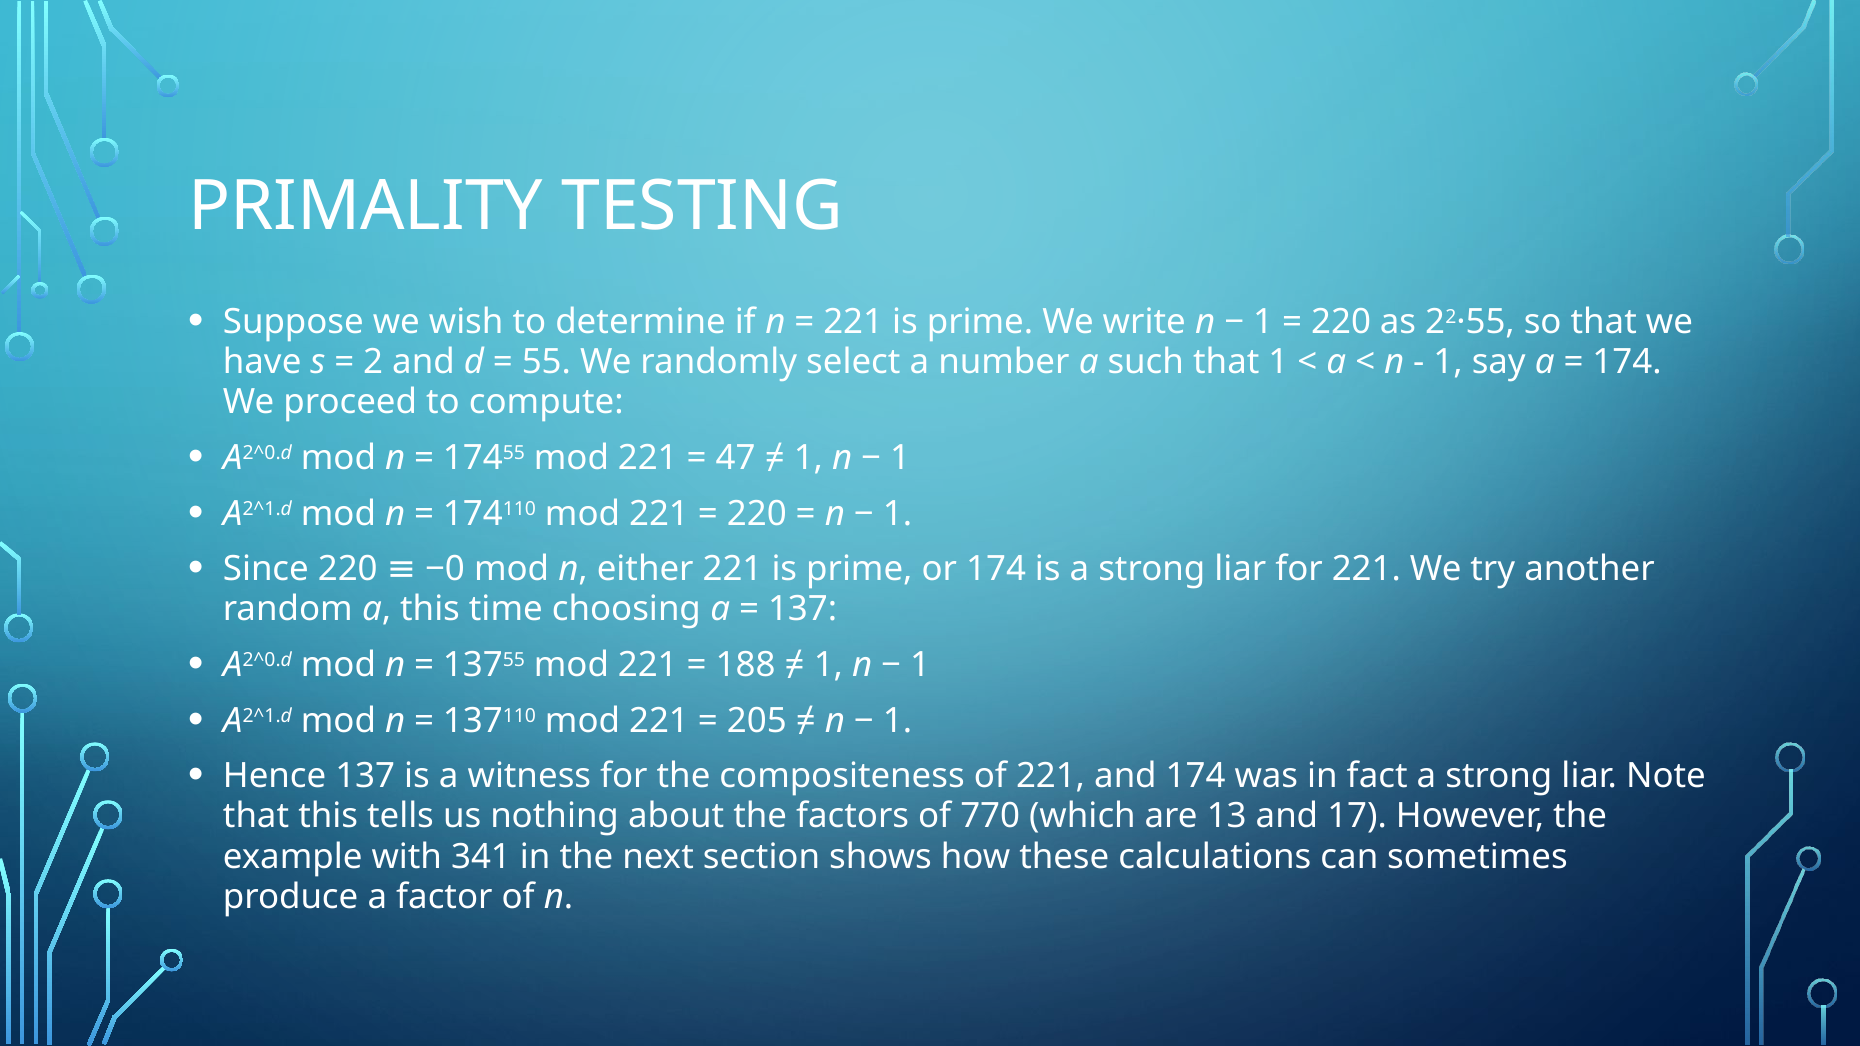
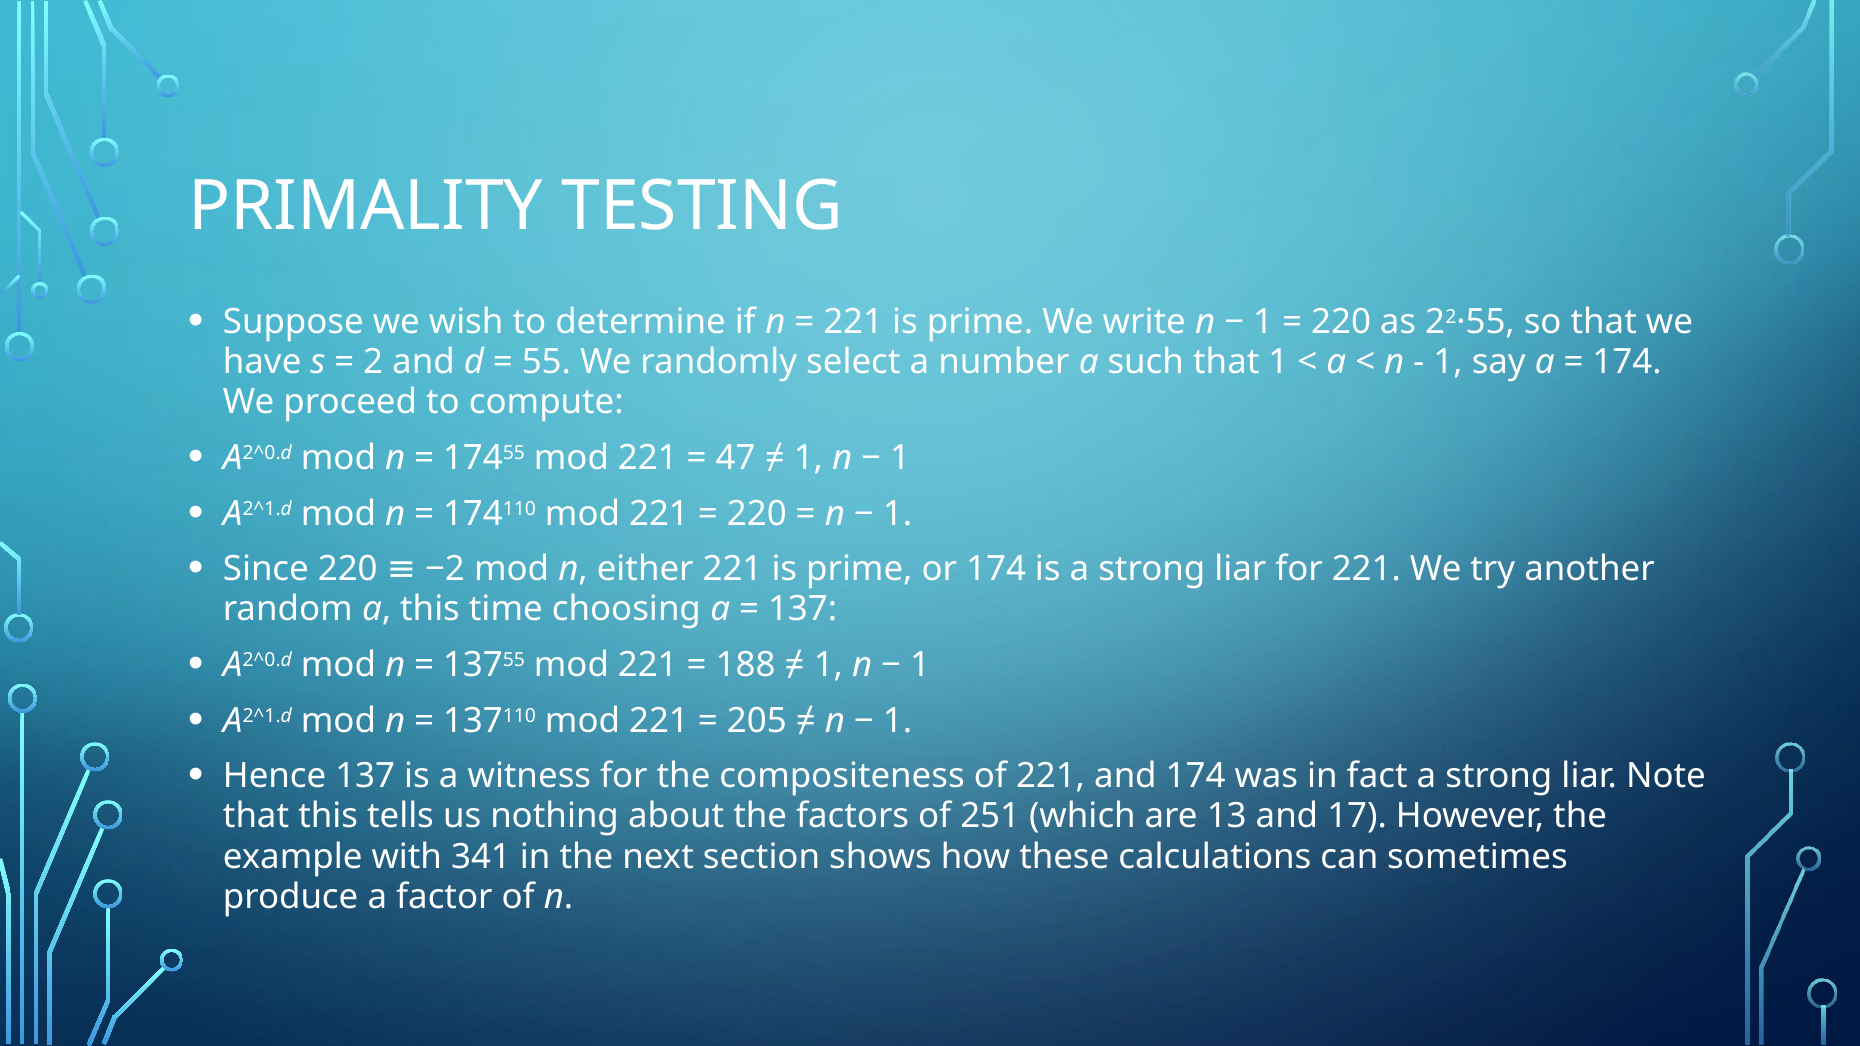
−0: −0 -> −2
770: 770 -> 251
